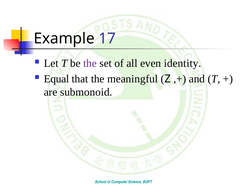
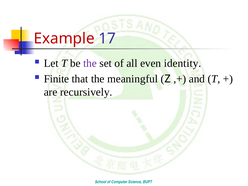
Example colour: black -> red
Equal: Equal -> Finite
submonoid: submonoid -> recursively
